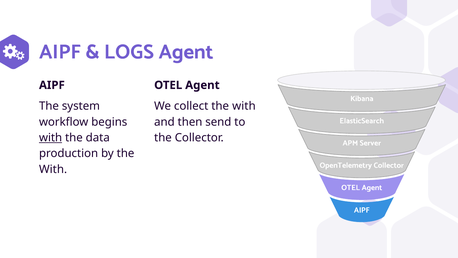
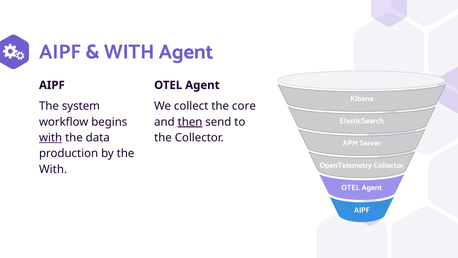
LOGS at (129, 52): LOGS -> WITH
collect the with: with -> core
then underline: none -> present
